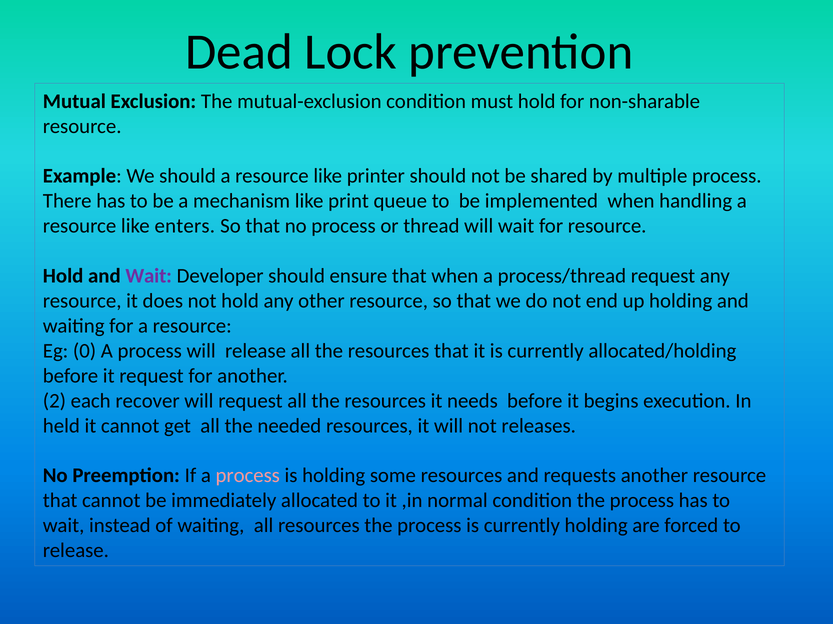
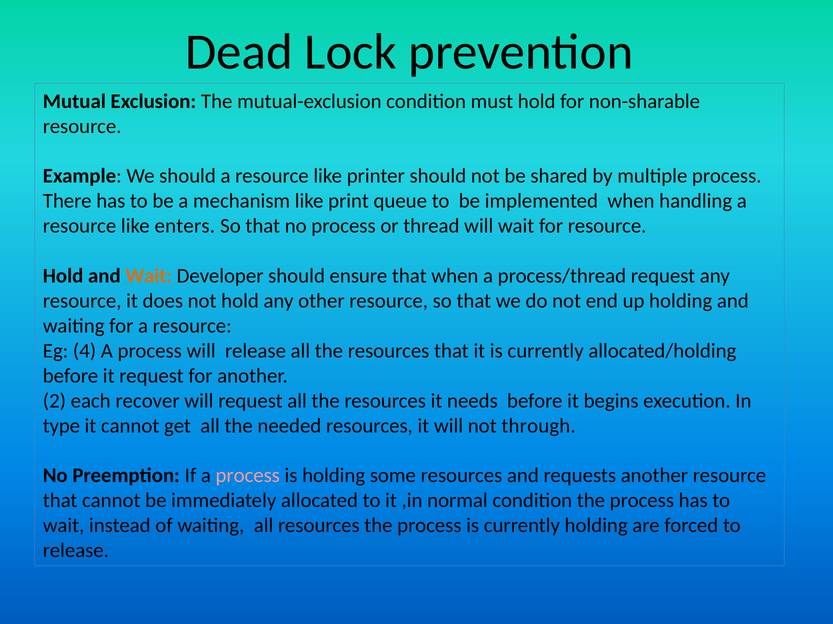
Wait at (149, 276) colour: purple -> orange
0: 0 -> 4
held: held -> type
releases: releases -> through
